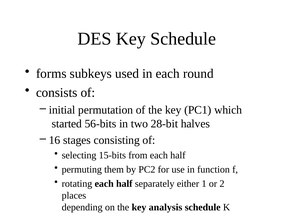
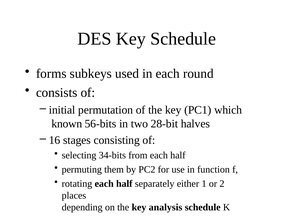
started: started -> known
15-bits: 15-bits -> 34-bits
